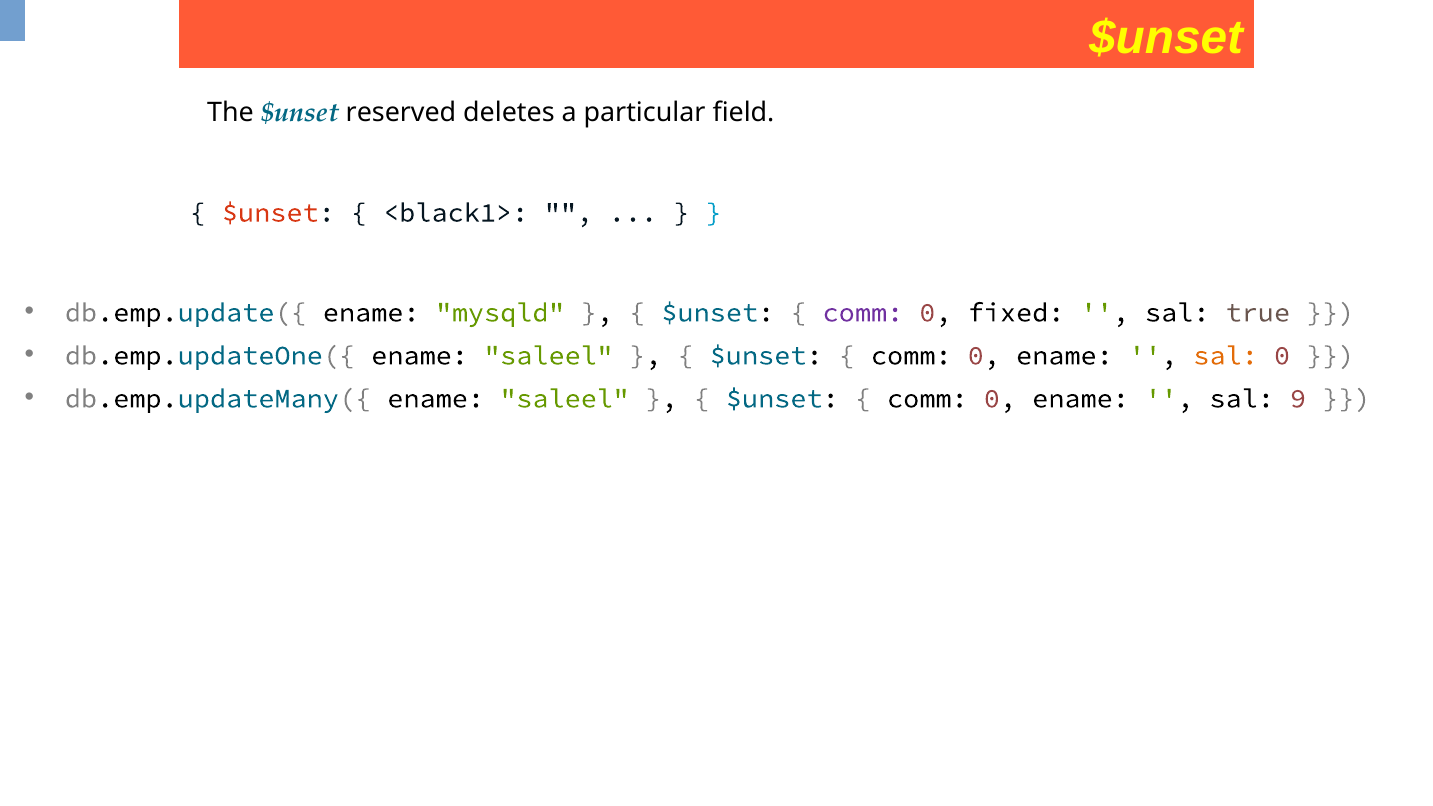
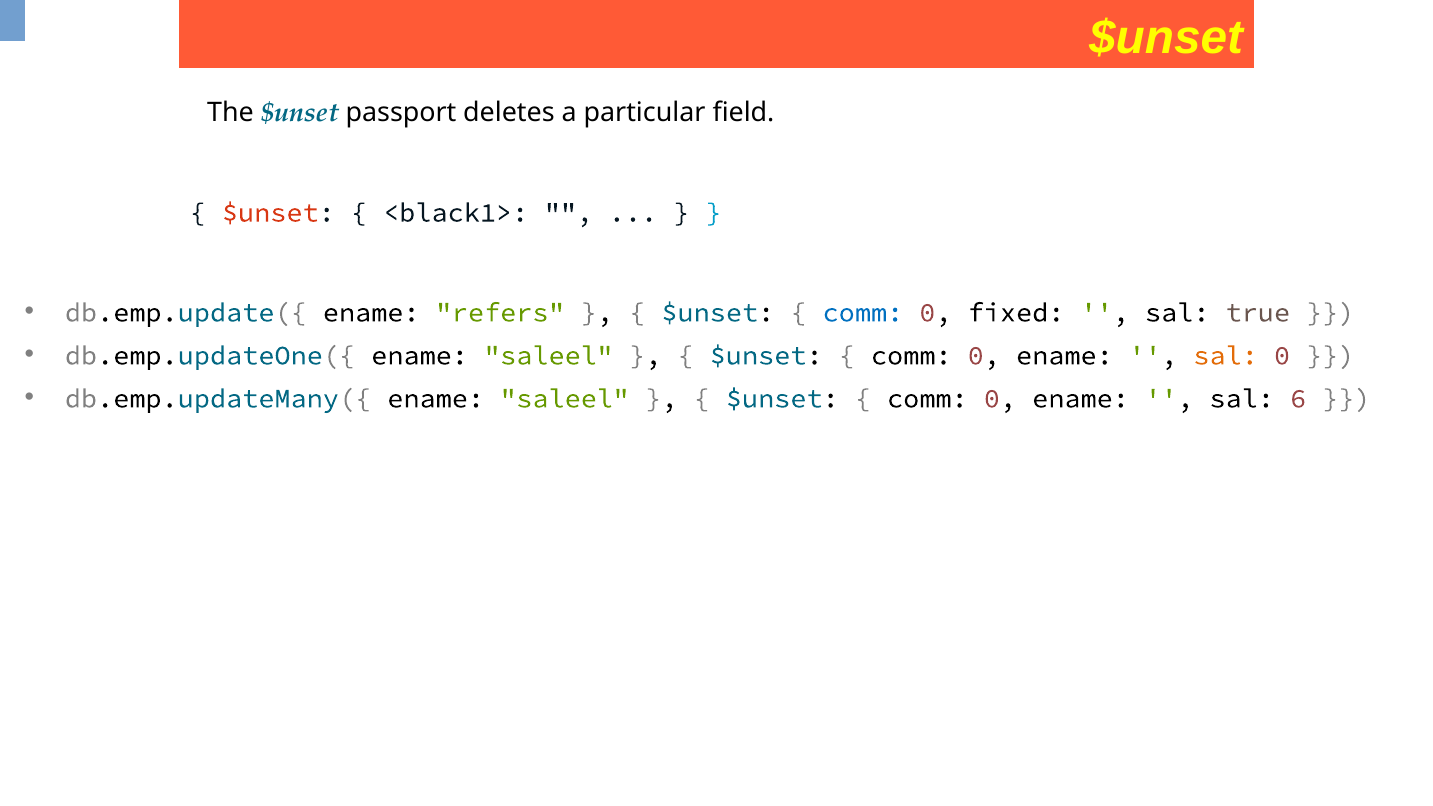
reserved: reserved -> passport
mysqld: mysqld -> refers
comm at (863, 313) colour: purple -> blue
9: 9 -> 6
